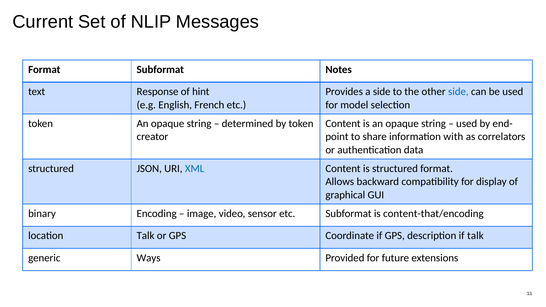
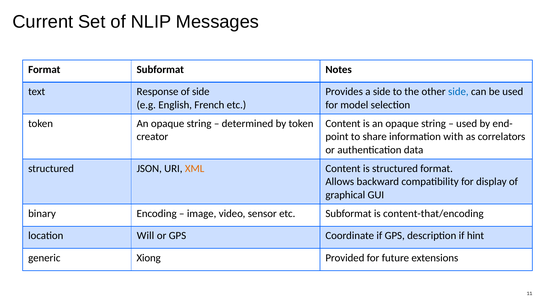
of hint: hint -> side
XML colour: blue -> orange
location Talk: Talk -> Will
if talk: talk -> hint
Ways: Ways -> Xiong
